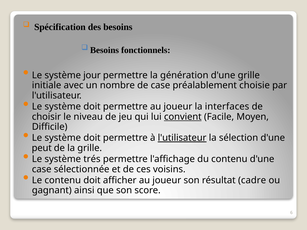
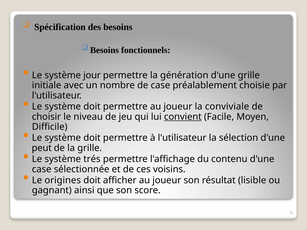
interfaces: interfaces -> conviviale
l'utilisateur at (182, 138) underline: present -> none
Le contenu: contenu -> origines
cadre: cadre -> lisible
